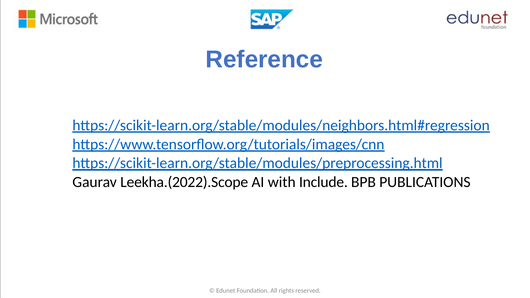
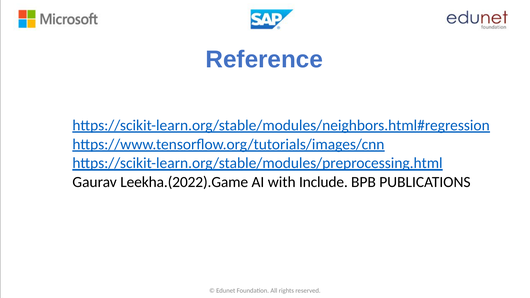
Leekha.(2022).Scope: Leekha.(2022).Scope -> Leekha.(2022).Game
